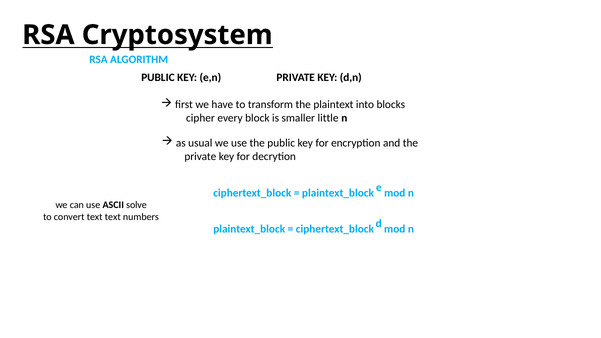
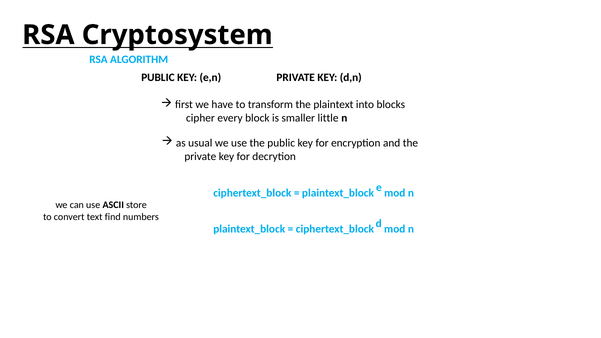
solve: solve -> store
text text: text -> find
